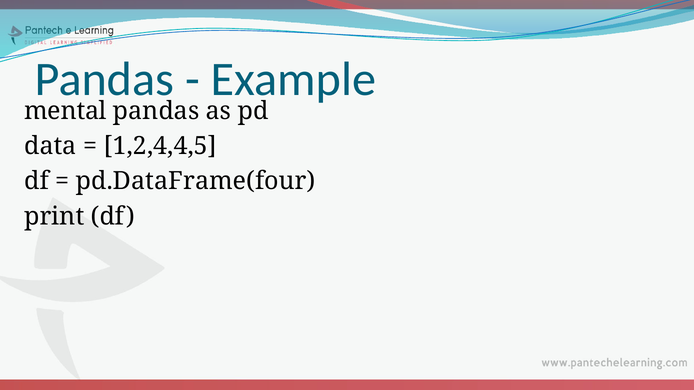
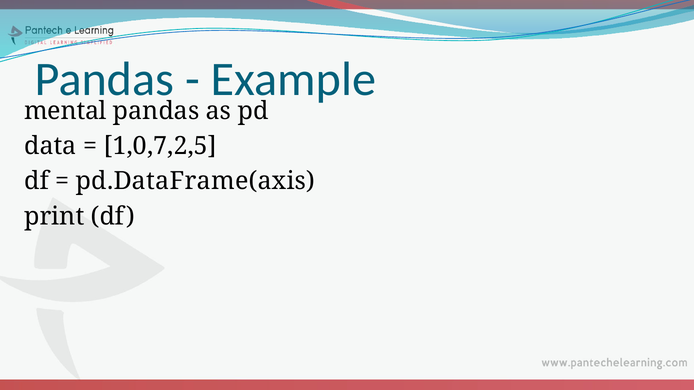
1,2,4,4,5: 1,2,4,4,5 -> 1,0,7,2,5
pd.DataFrame(four: pd.DataFrame(four -> pd.DataFrame(axis
